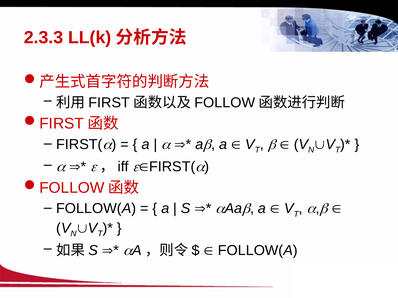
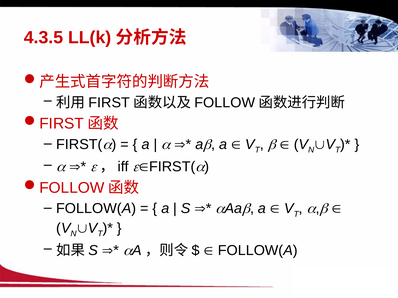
2.3.3: 2.3.3 -> 4.3.5
